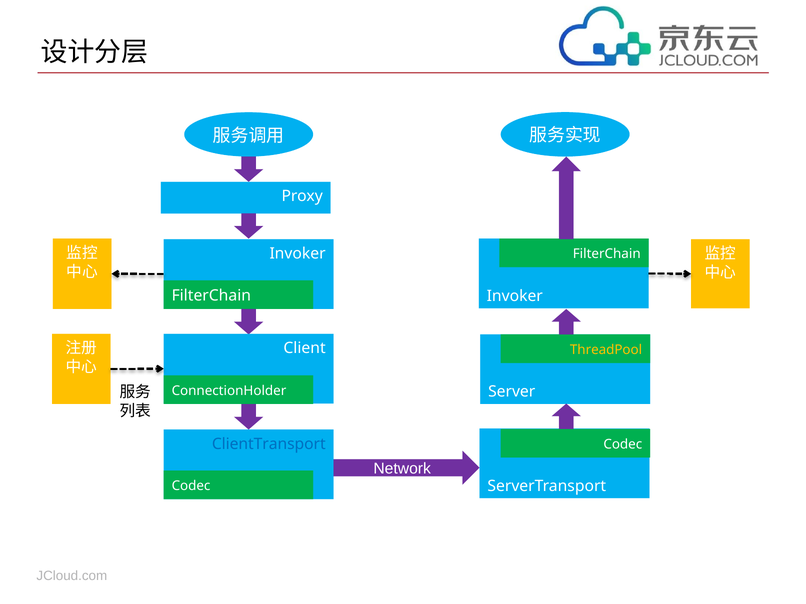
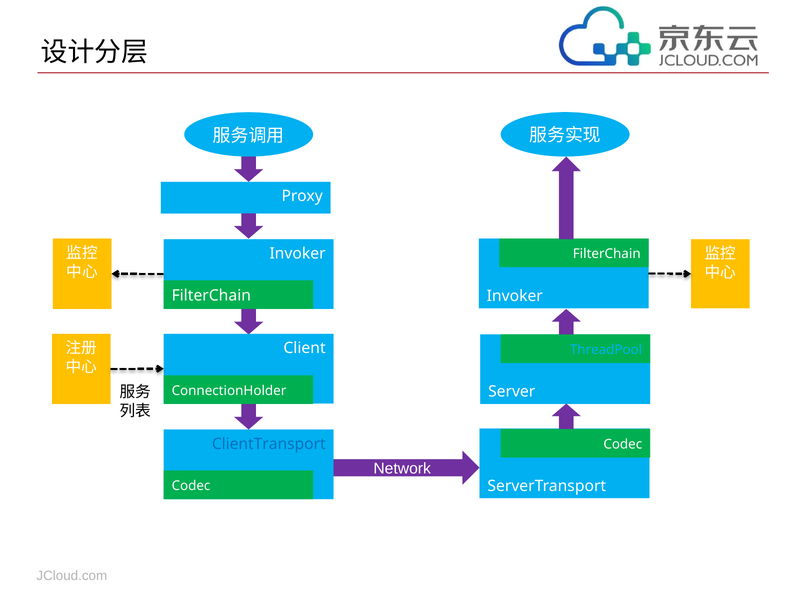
ThreadPool colour: yellow -> light blue
